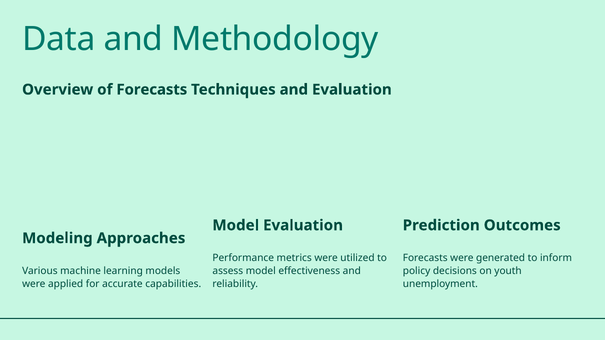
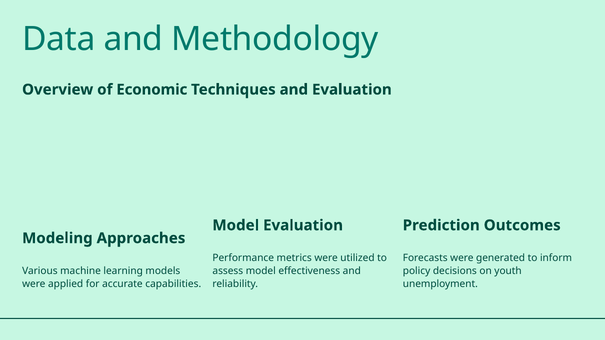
of Forecasts: Forecasts -> Economic
